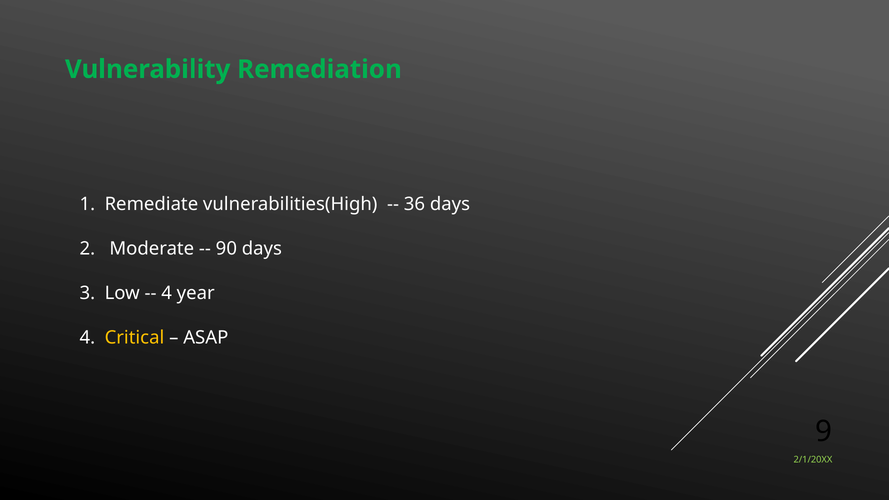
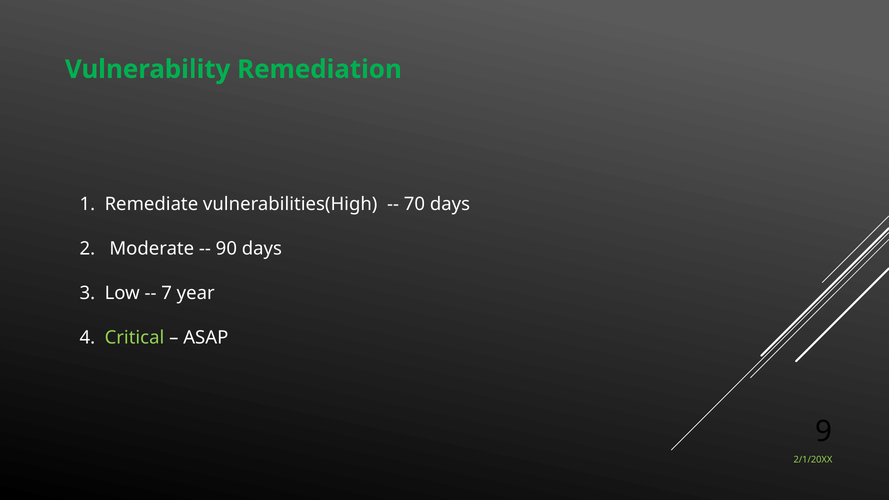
36: 36 -> 70
4 at (167, 293): 4 -> 7
Critical colour: yellow -> light green
